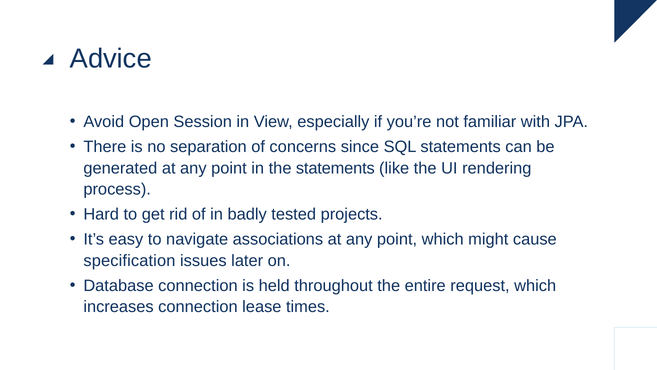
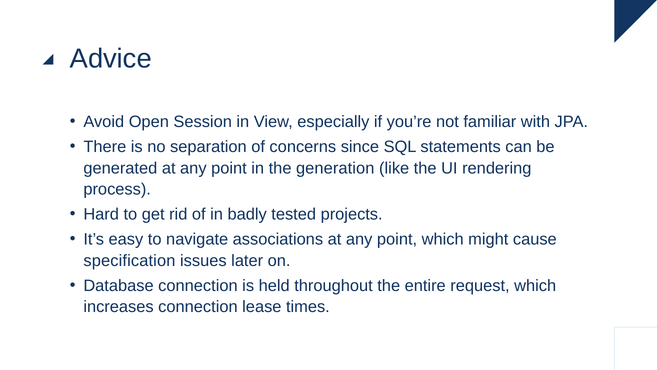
the statements: statements -> generation
